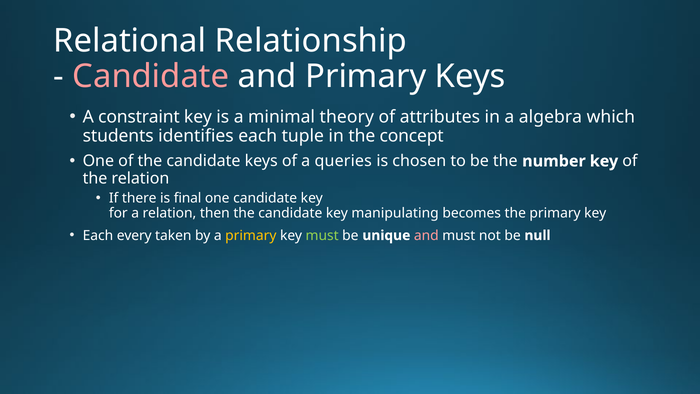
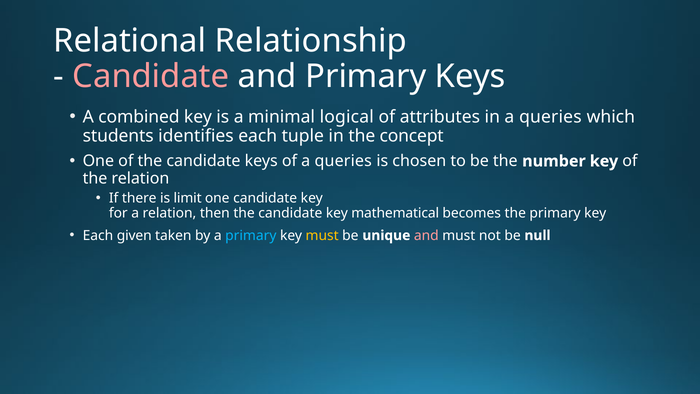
constraint: constraint -> combined
theory: theory -> logical
in a algebra: algebra -> queries
final: final -> limit
manipulating: manipulating -> mathematical
every: every -> given
primary at (251, 235) colour: yellow -> light blue
must at (322, 235) colour: light green -> yellow
